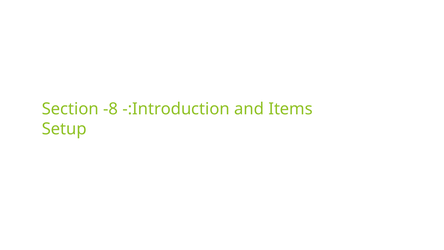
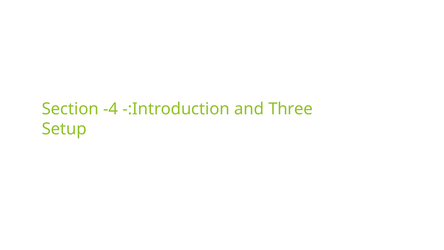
-8: -8 -> -4
Items: Items -> Three
